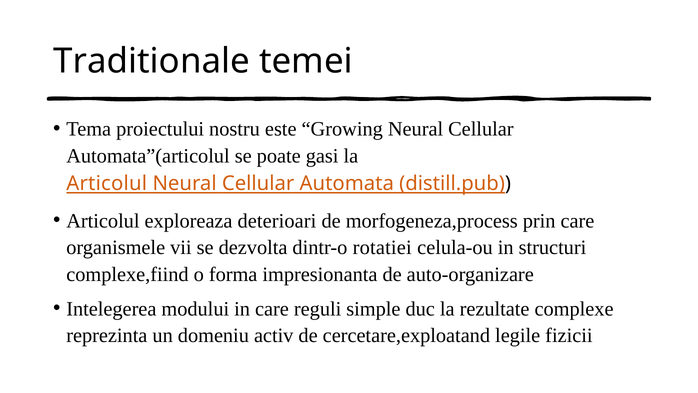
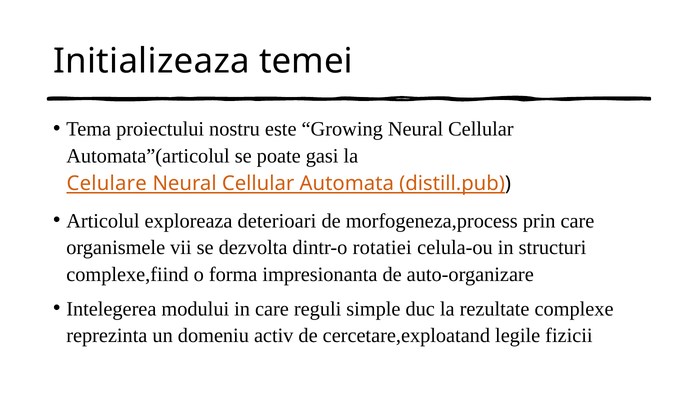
Traditionale: Traditionale -> Initializeaza
Articolul at (107, 183): Articolul -> Celulare
